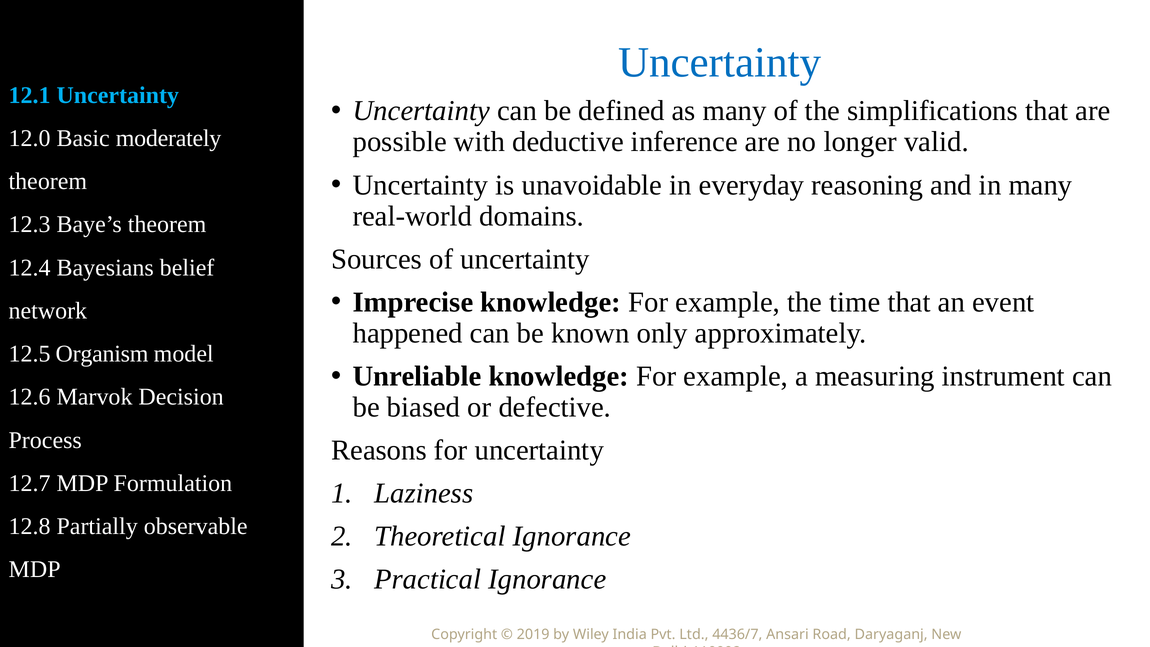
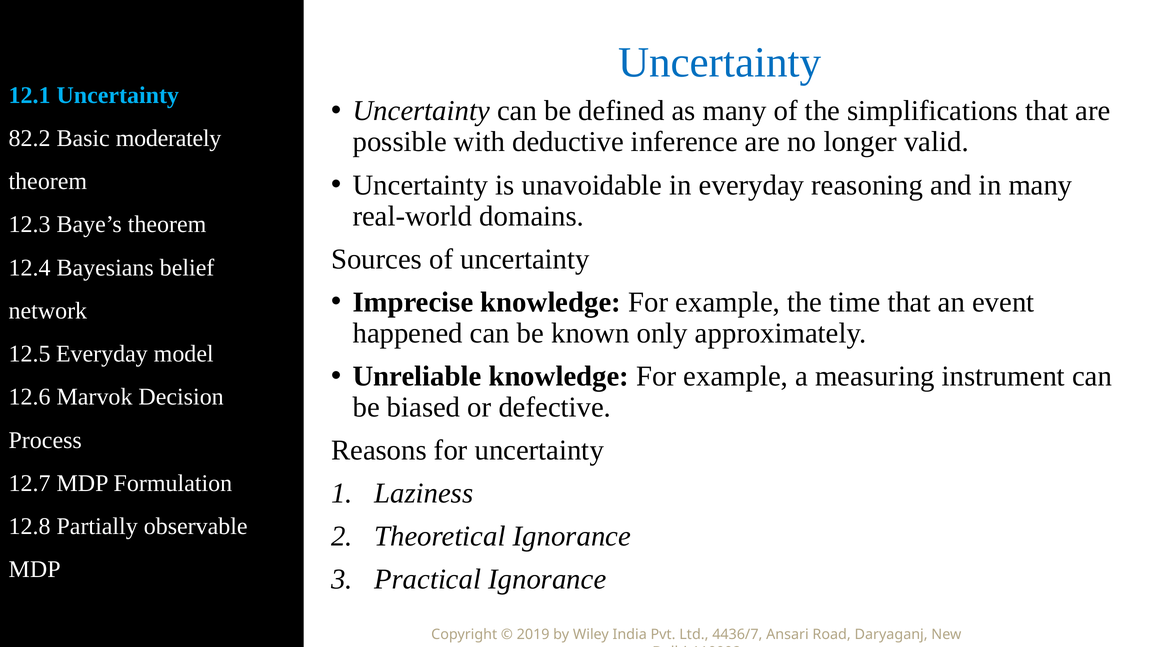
12.0: 12.0 -> 82.2
12.5 Organism: Organism -> Everyday
